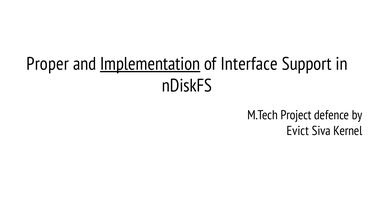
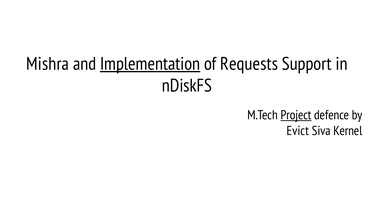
Proper: Proper -> Mishra
Interface: Interface -> Requests
Project underline: none -> present
